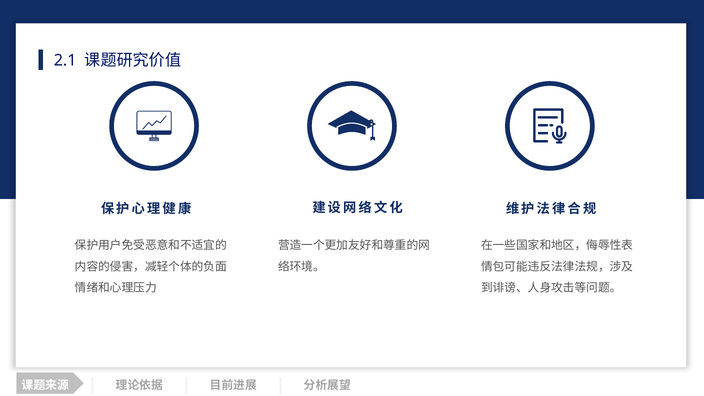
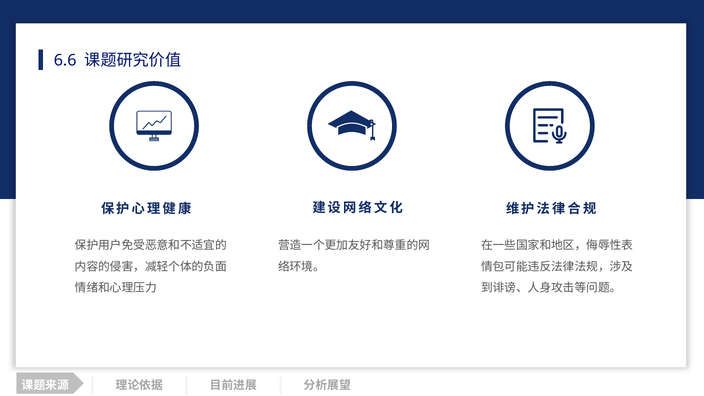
2.1: 2.1 -> 6.6
